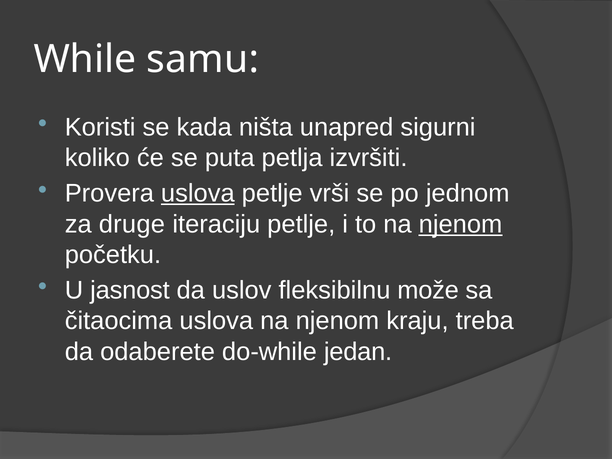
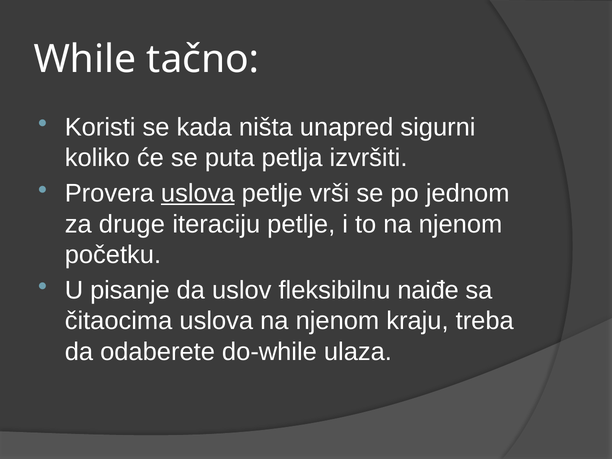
samu: samu -> tačno
njenom at (461, 224) underline: present -> none
jasnost: jasnost -> pisanje
može: može -> naiđe
jedan: jedan -> ulaza
